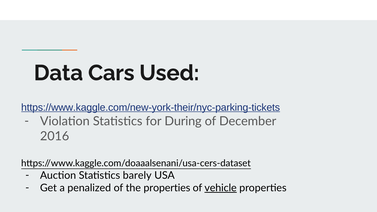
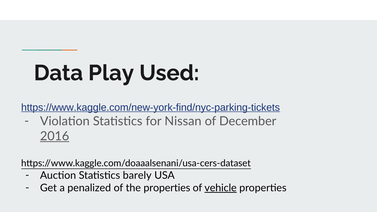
Cars: Cars -> Play
https://www.kaggle.com/new-york-their/nyc-parking-tickets: https://www.kaggle.com/new-york-their/nyc-parking-tickets -> https://www.kaggle.com/new-york-find/nyc-parking-tickets
During: During -> Nissan
2016 underline: none -> present
